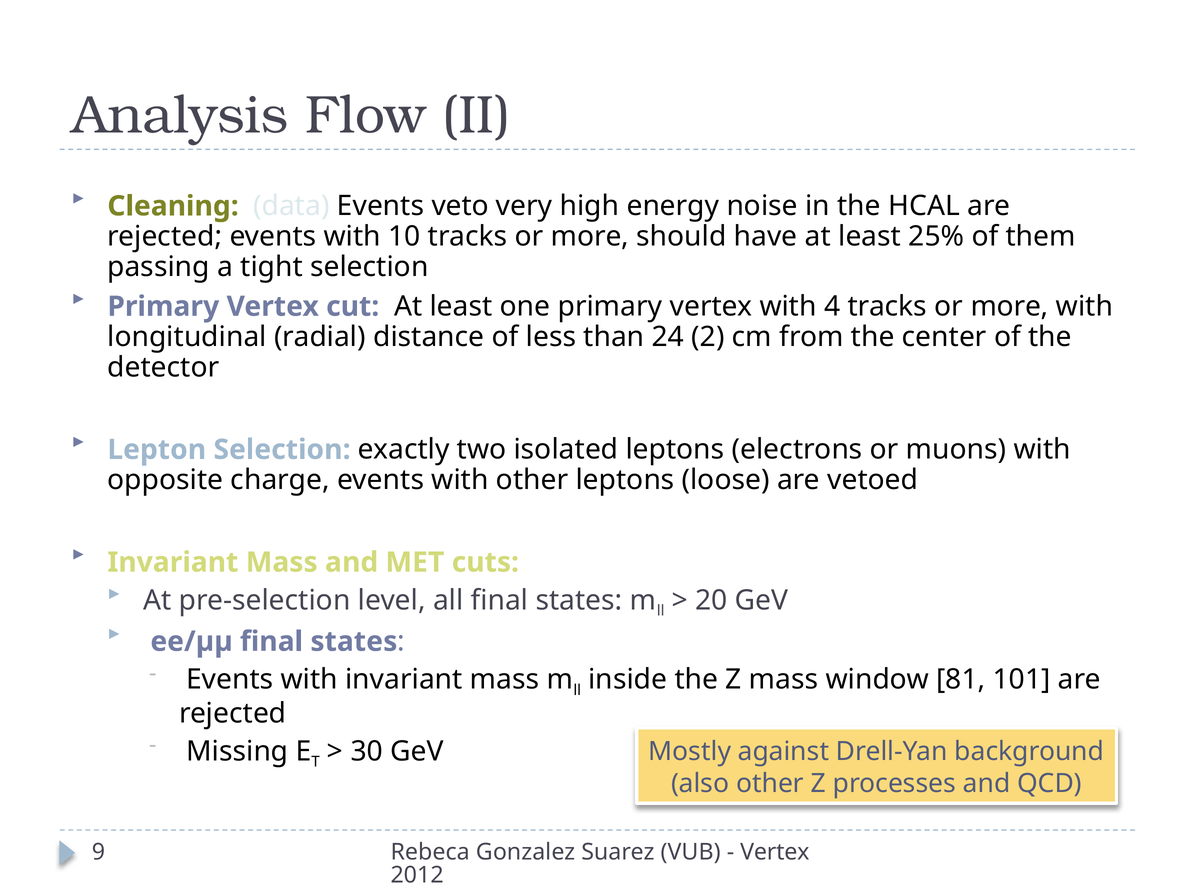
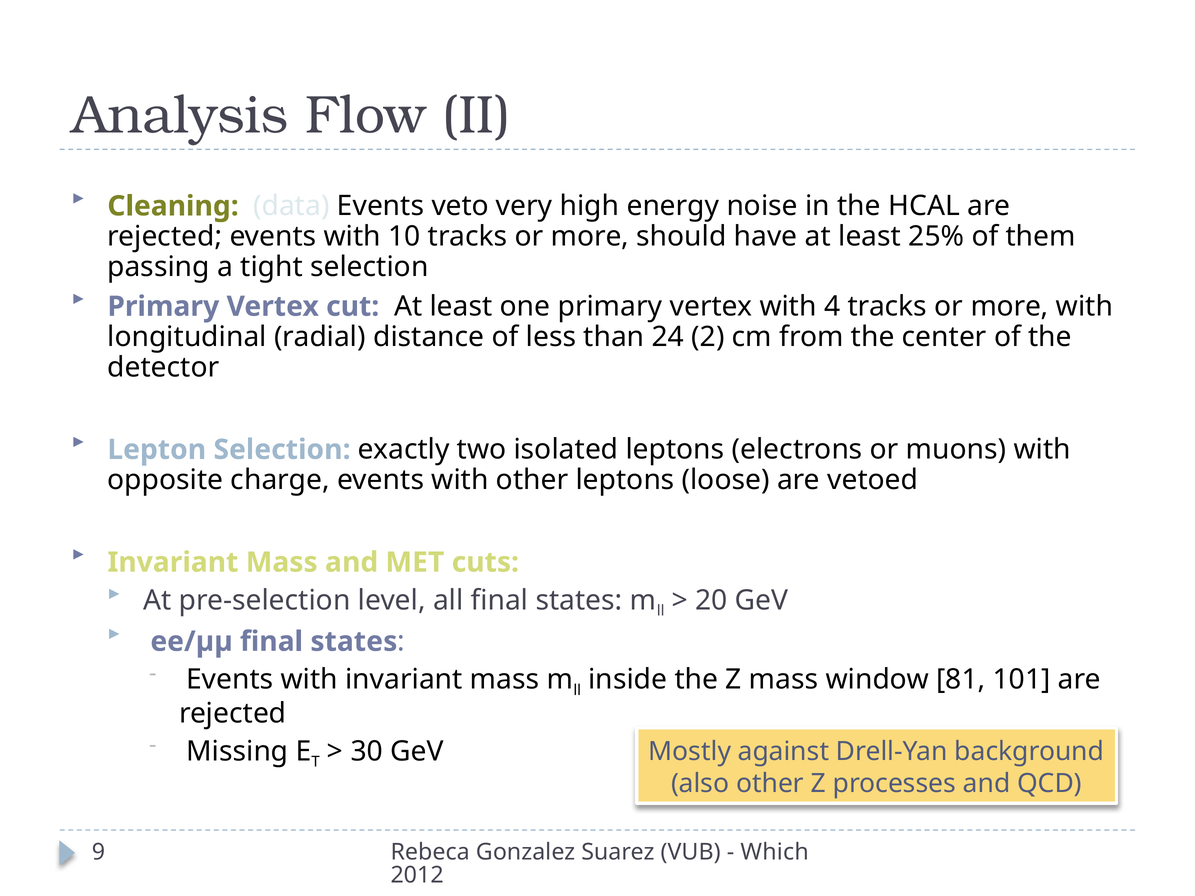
Vertex at (775, 852): Vertex -> Which
